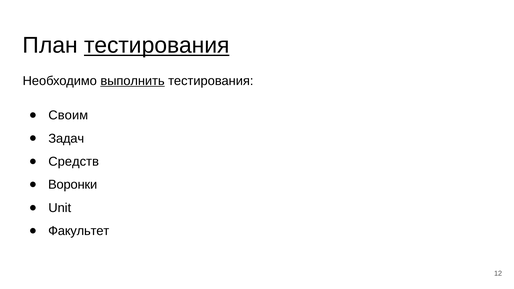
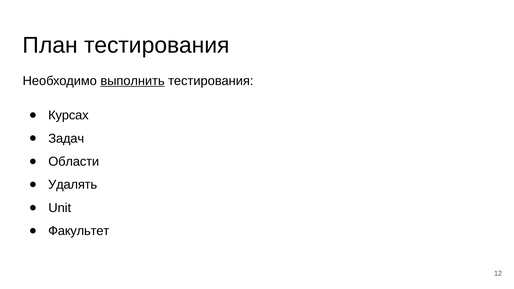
тестирования at (157, 45) underline: present -> none
Своим: Своим -> Курсах
Средств: Средств -> Области
Воронки: Воронки -> Удалять
